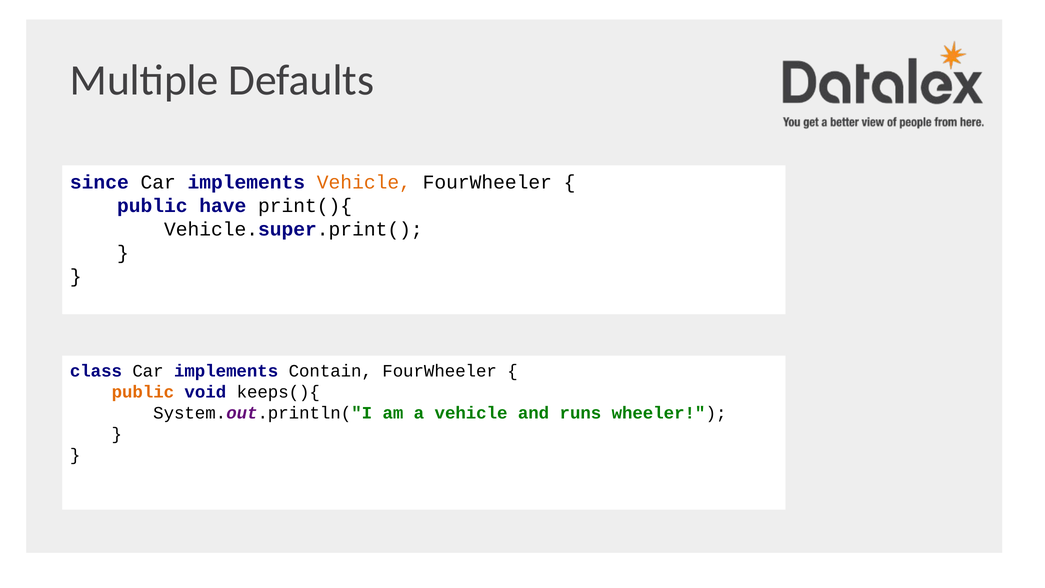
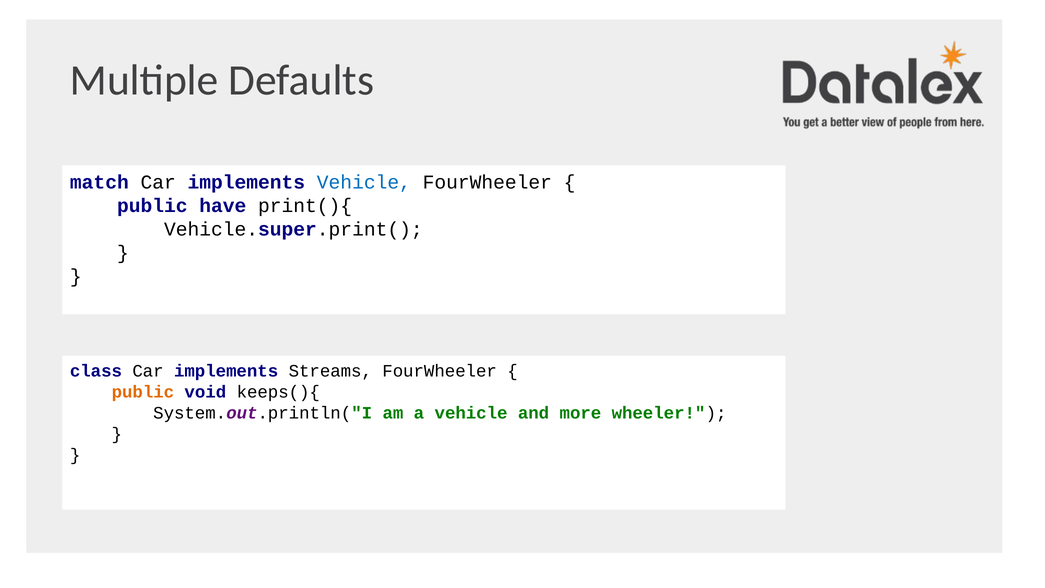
since: since -> match
Vehicle at (364, 182) colour: orange -> blue
Contain: Contain -> Streams
runs: runs -> more
